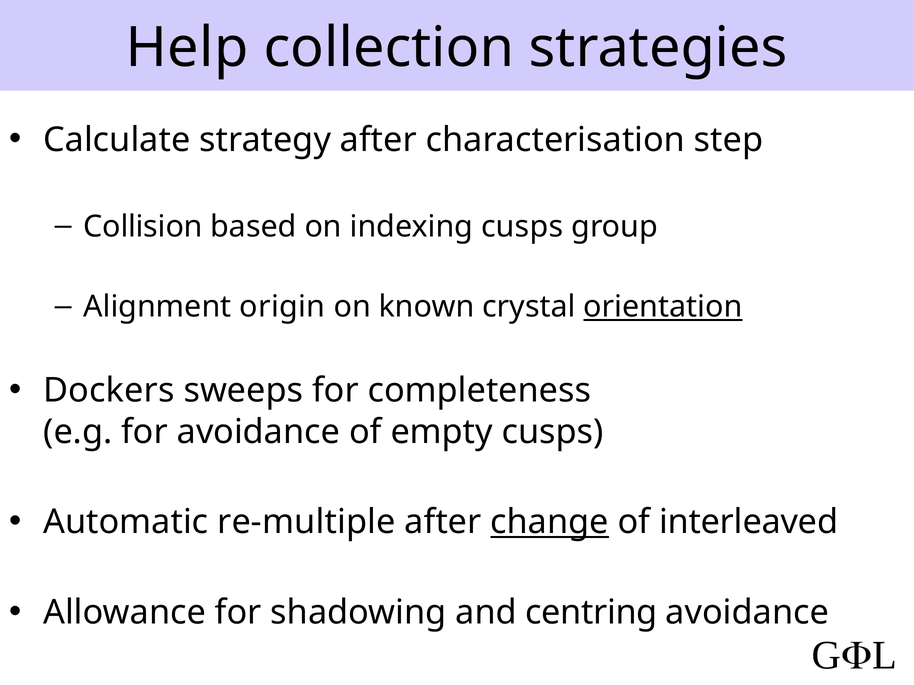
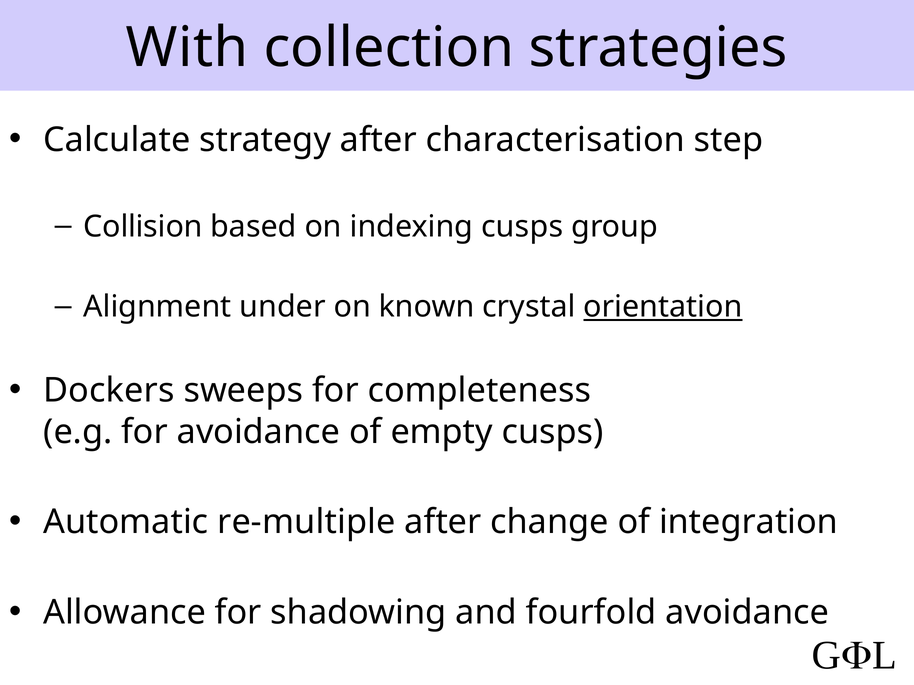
Help: Help -> With
origin: origin -> under
change underline: present -> none
interleaved: interleaved -> integration
centring: centring -> fourfold
